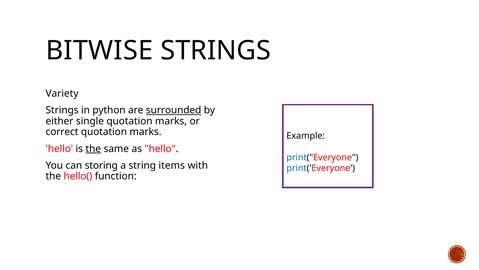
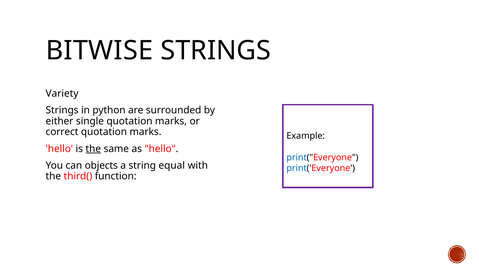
surrounded underline: present -> none
storing: storing -> objects
items: items -> equal
hello(: hello( -> third(
